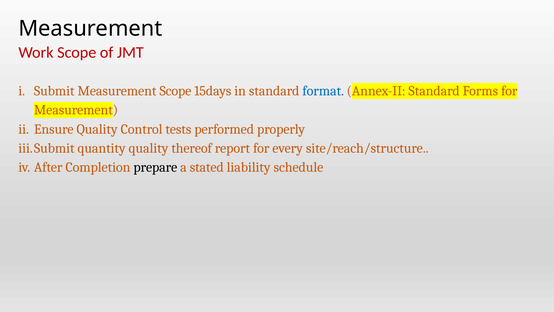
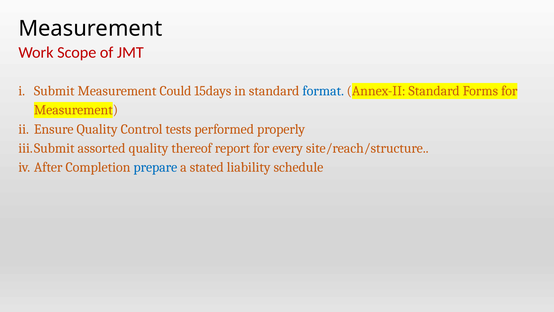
Measurement Scope: Scope -> Could
quantity: quantity -> assorted
prepare colour: black -> blue
